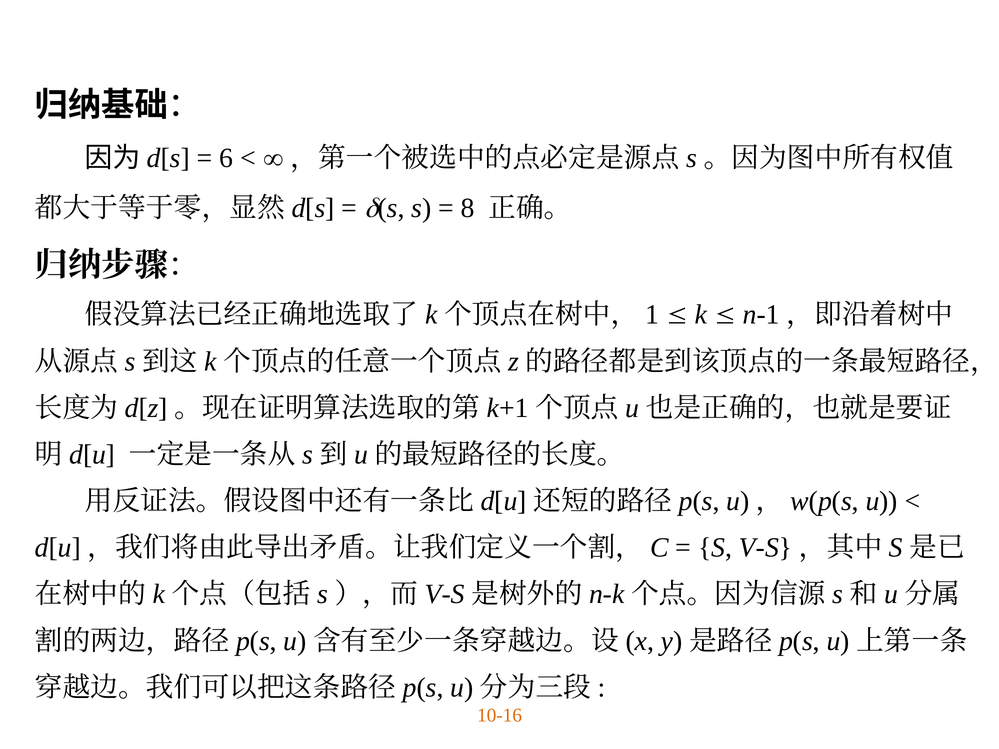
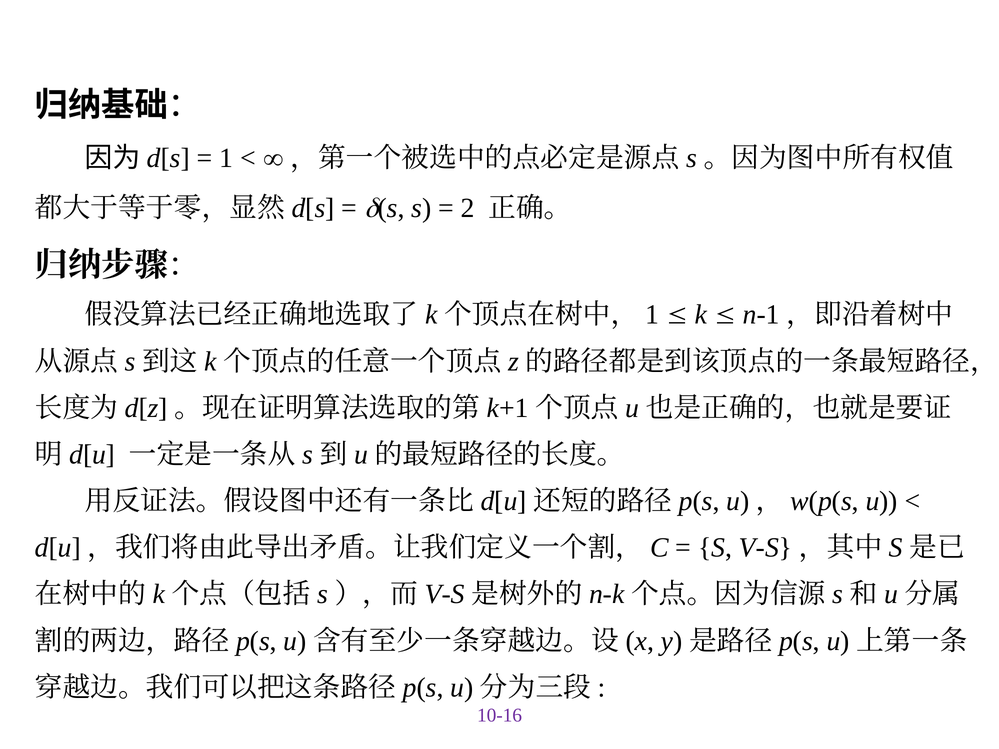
6: 6 -> 1
8: 8 -> 2
10-16 colour: orange -> purple
